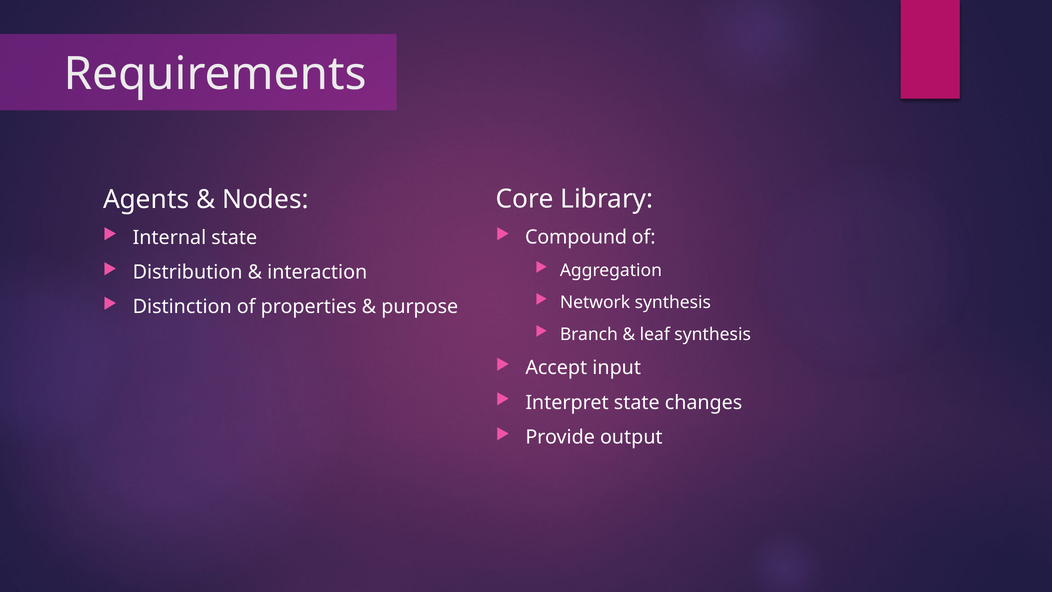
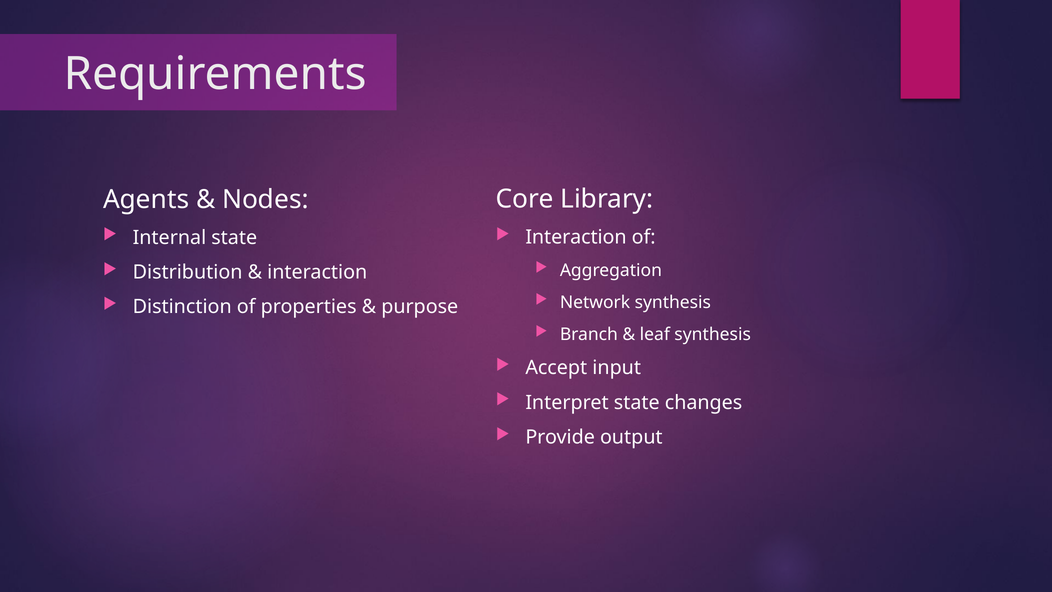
Compound at (576, 237): Compound -> Interaction
